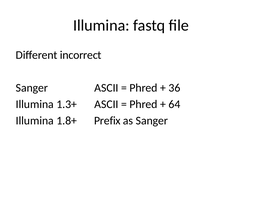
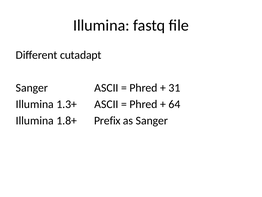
incorrect: incorrect -> cutadapt
36: 36 -> 31
